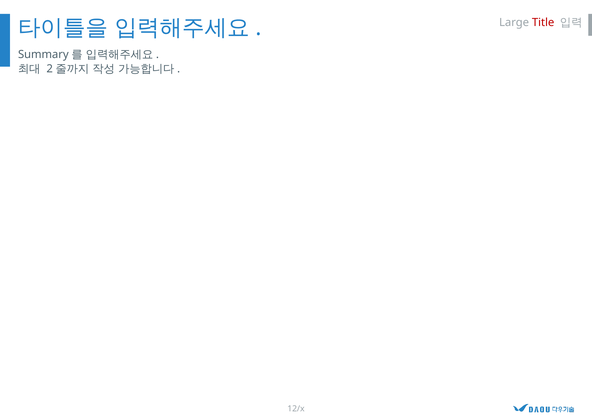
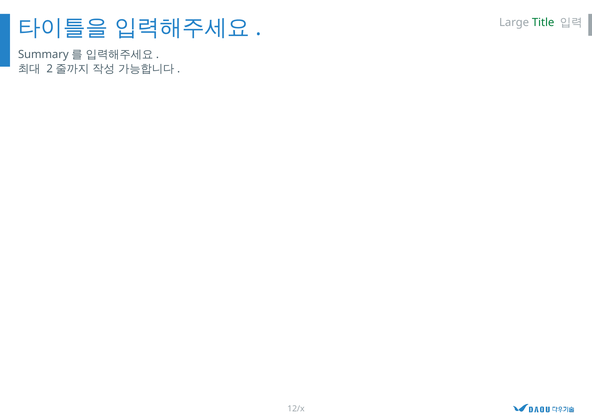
Title colour: red -> green
